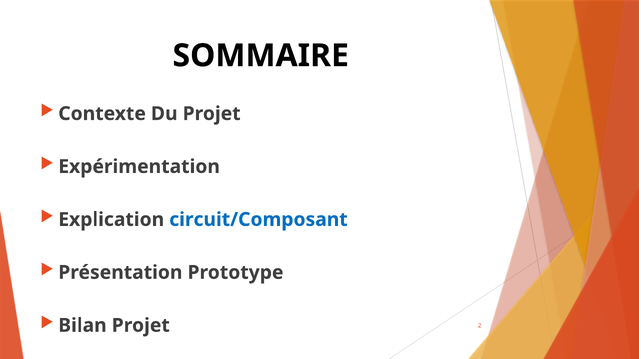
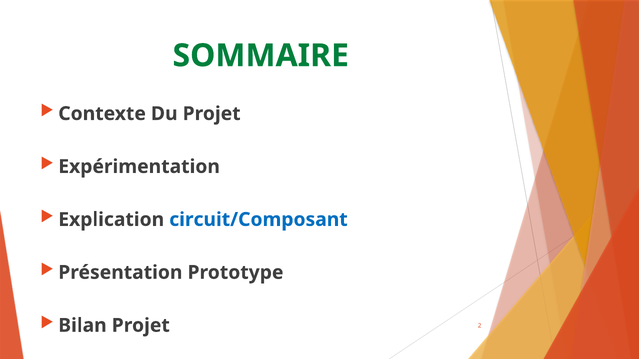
SOMMAIRE colour: black -> green
